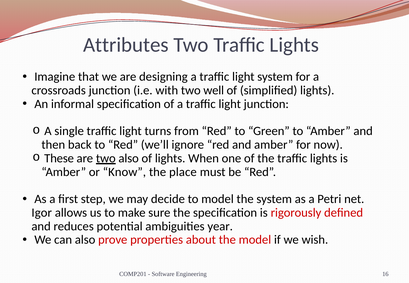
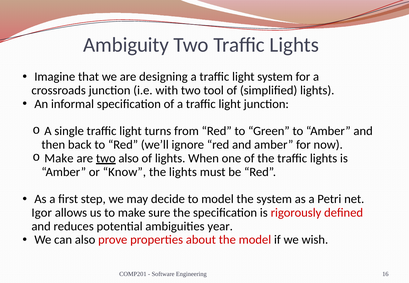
Attributes: Attributes -> Ambiguity
well: well -> tool
These at (59, 158): These -> Make
the place: place -> lights
